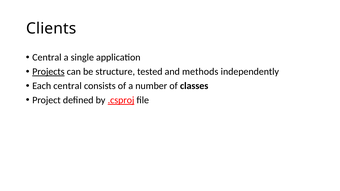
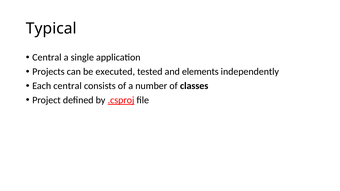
Clients: Clients -> Typical
Projects underline: present -> none
structure: structure -> executed
methods: methods -> elements
